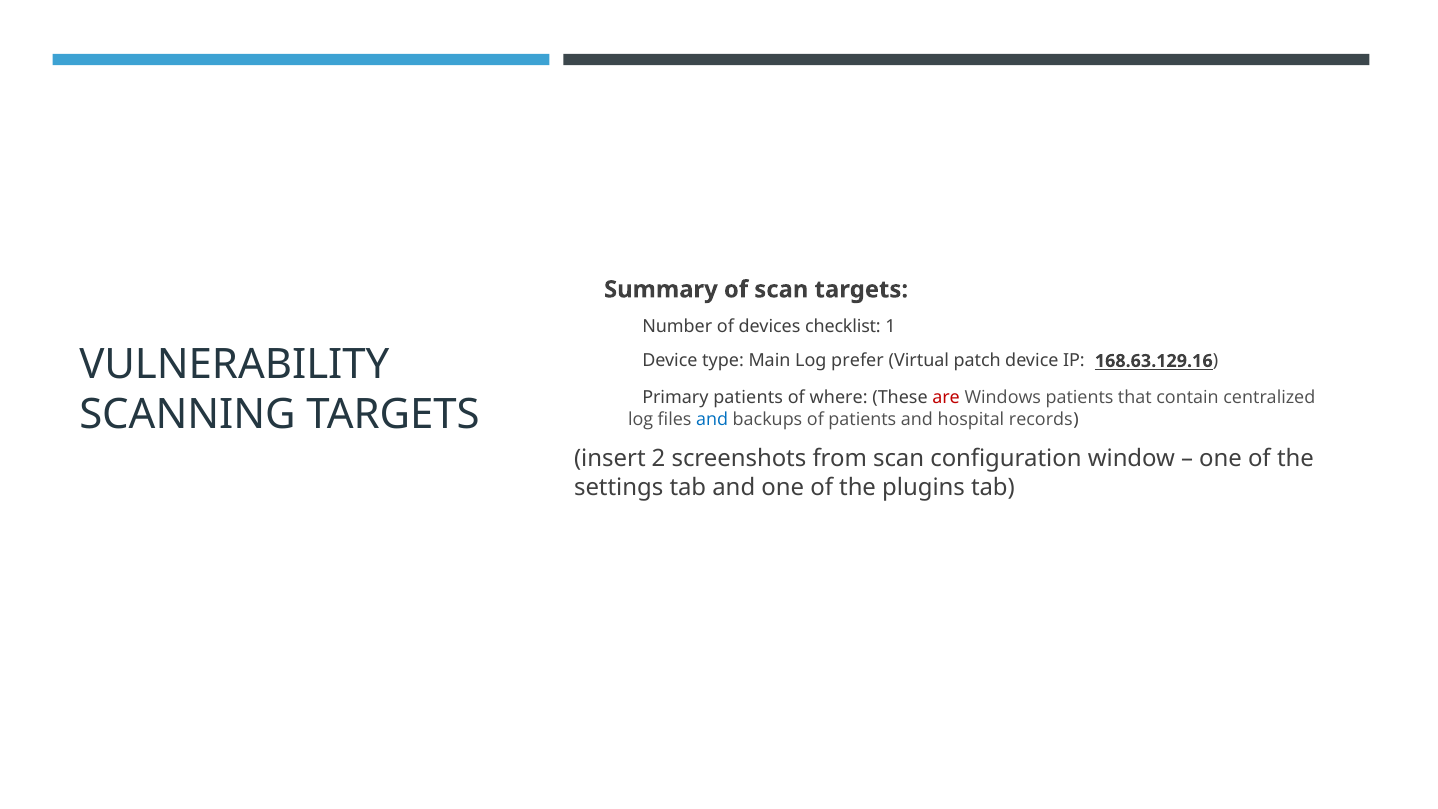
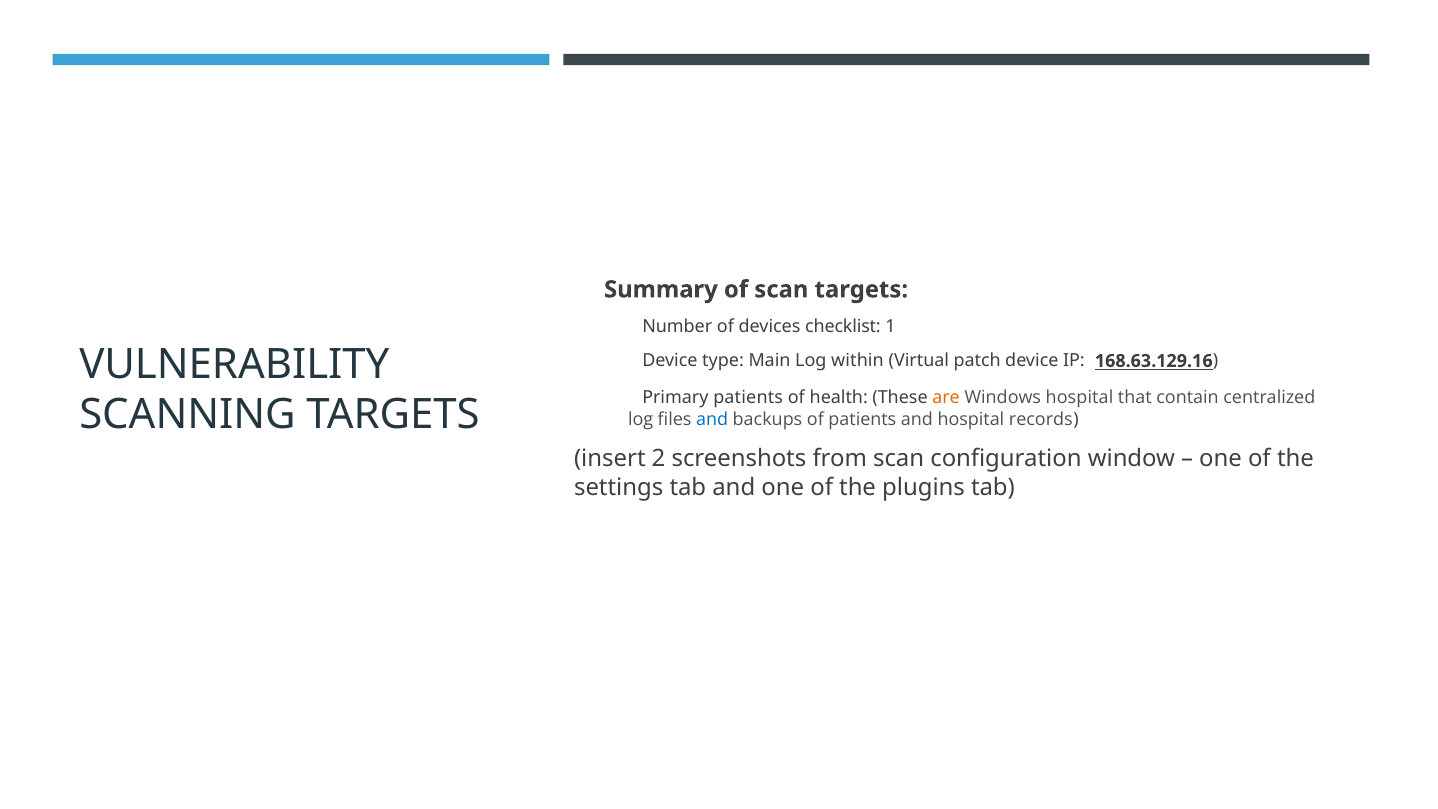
prefer: prefer -> within
where: where -> health
are colour: red -> orange
Windows patients: patients -> hospital
